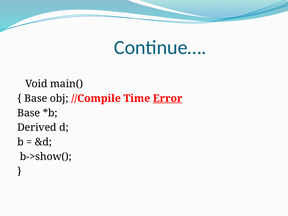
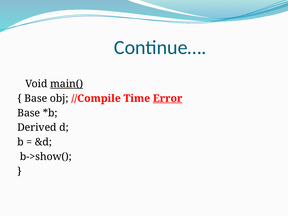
main( underline: none -> present
